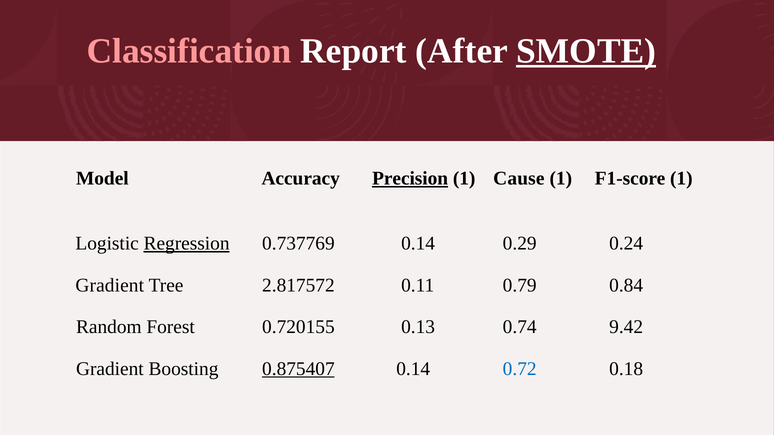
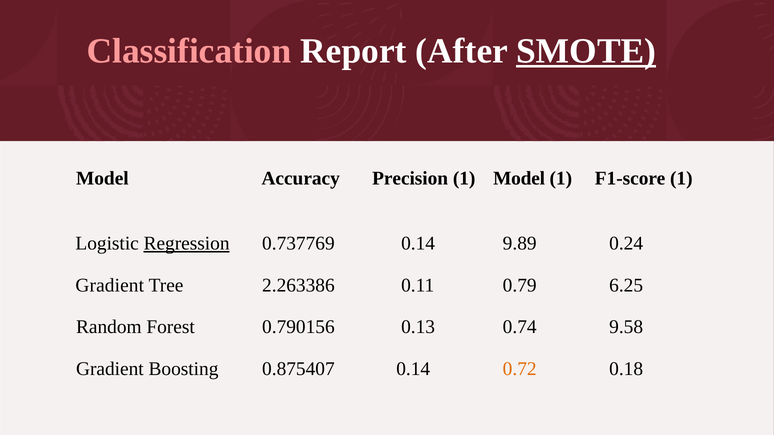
Precision underline: present -> none
1 Cause: Cause -> Model
0.29: 0.29 -> 9.89
2.817572: 2.817572 -> 2.263386
0.84: 0.84 -> 6.25
0.720155: 0.720155 -> 0.790156
9.42: 9.42 -> 9.58
0.875407 underline: present -> none
0.72 colour: blue -> orange
